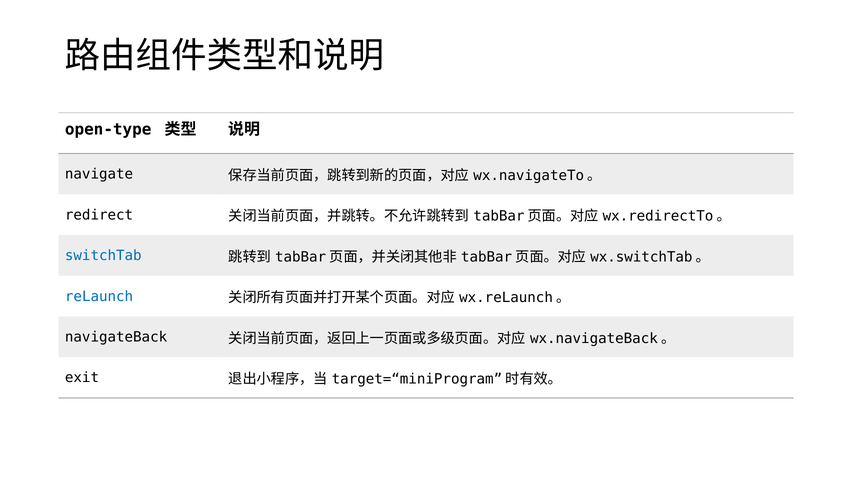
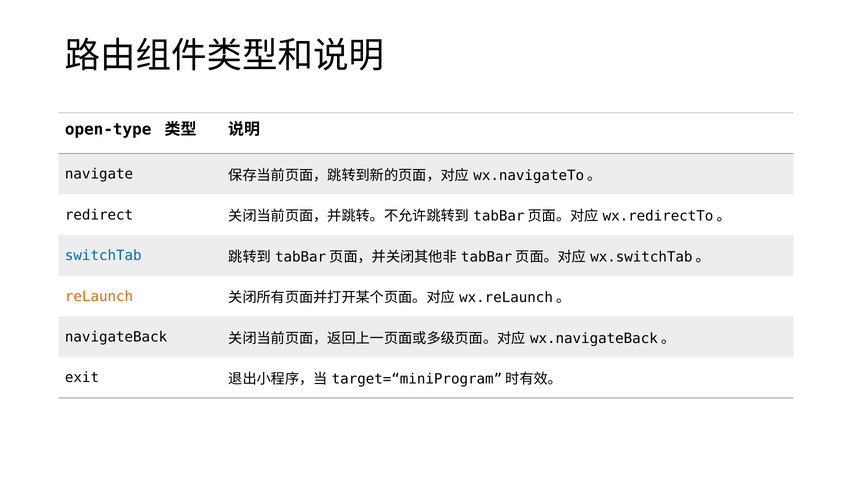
reLaunch colour: blue -> orange
